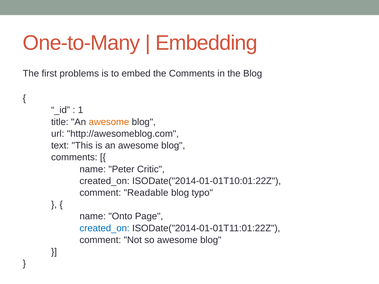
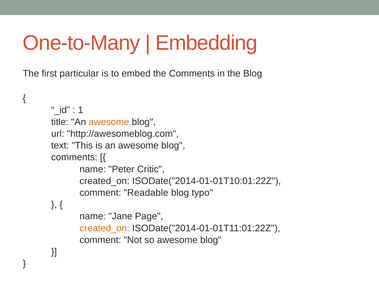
problems: problems -> particular
Onto: Onto -> Jane
created_on at (105, 228) colour: blue -> orange
